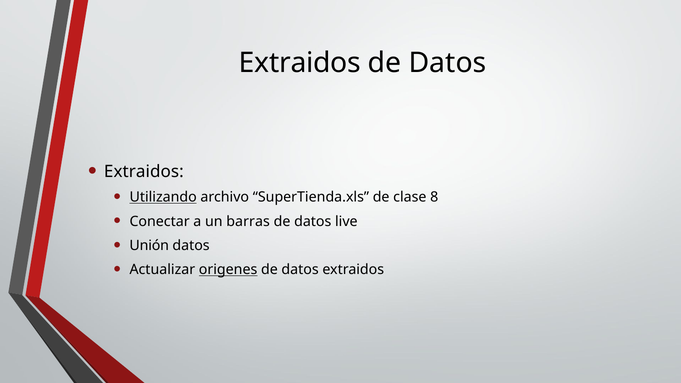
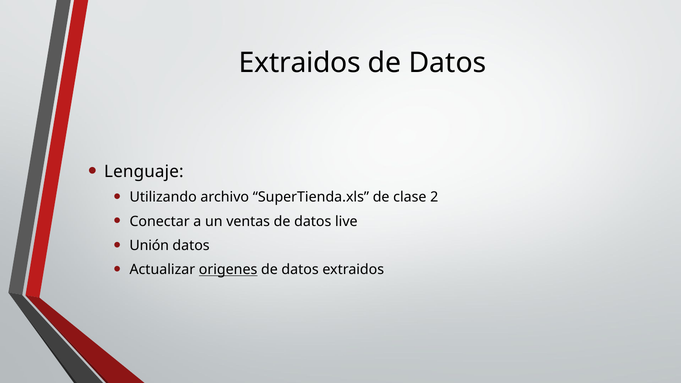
Extraidos at (144, 172): Extraidos -> Lenguaje
Utilizando underline: present -> none
8: 8 -> 2
barras: barras -> ventas
